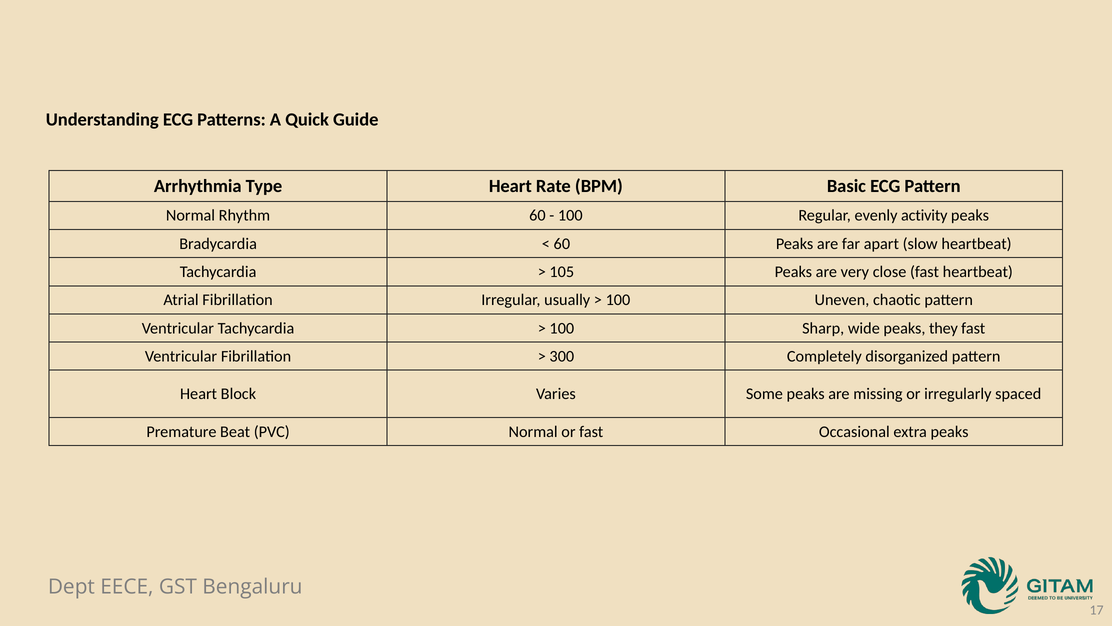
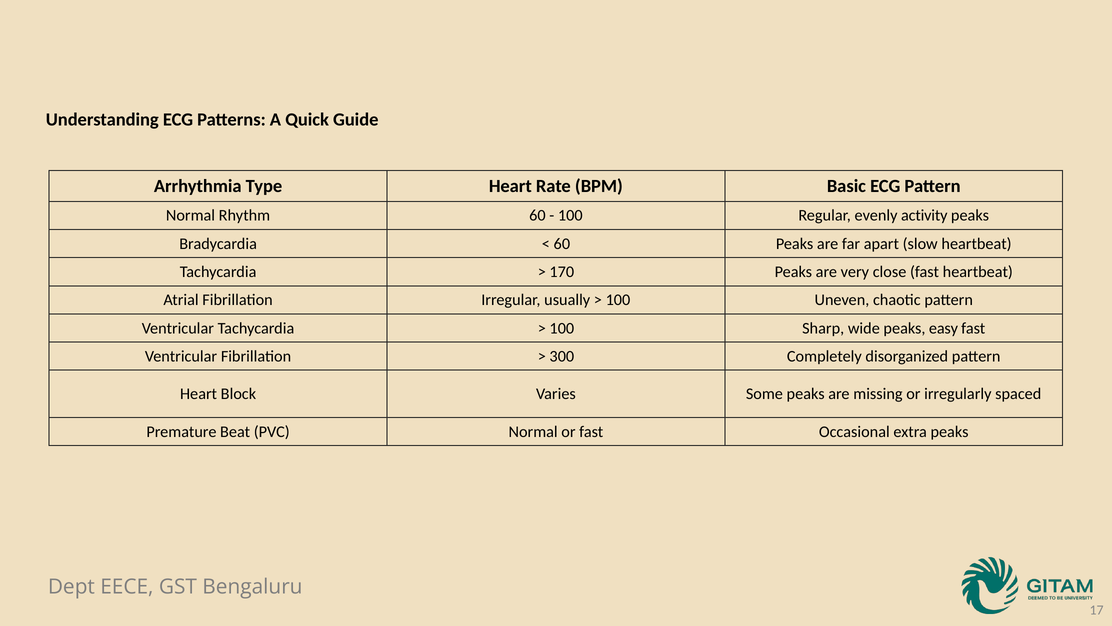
105: 105 -> 170
they: they -> easy
